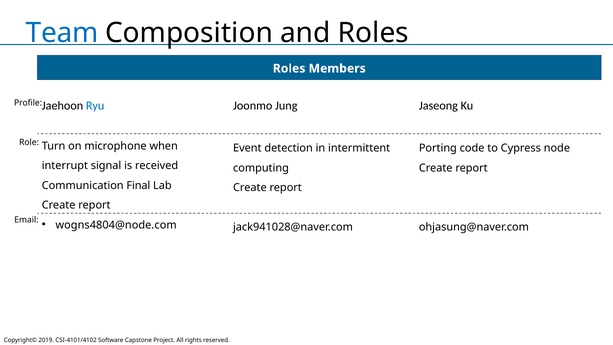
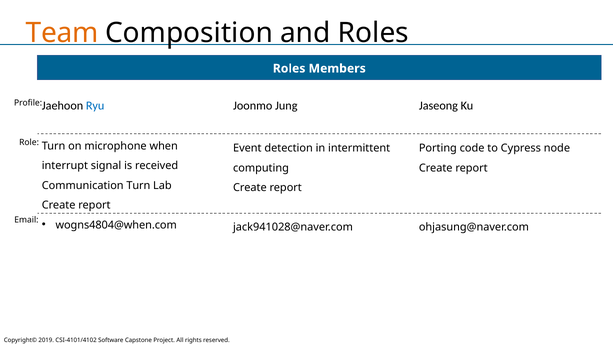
Team colour: blue -> orange
Communication Final: Final -> Turn
wogns4804@node.com: wogns4804@node.com -> wogns4804@when.com
